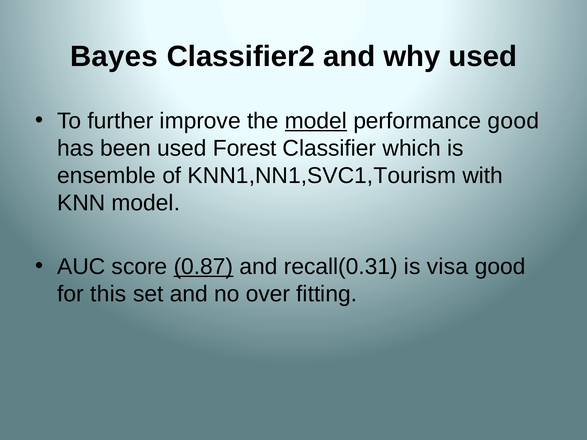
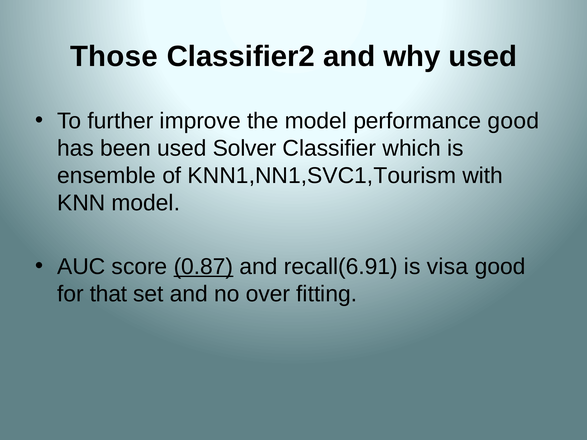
Bayes: Bayes -> Those
model at (316, 121) underline: present -> none
Forest: Forest -> Solver
recall(0.31: recall(0.31 -> recall(6.91
this: this -> that
